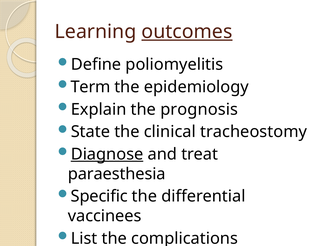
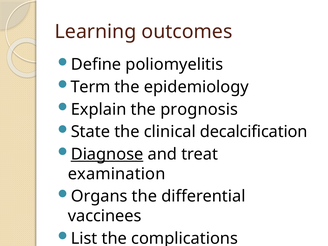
outcomes underline: present -> none
tracheostomy: tracheostomy -> decalcification
paraesthesia: paraesthesia -> examination
Specific: Specific -> Organs
